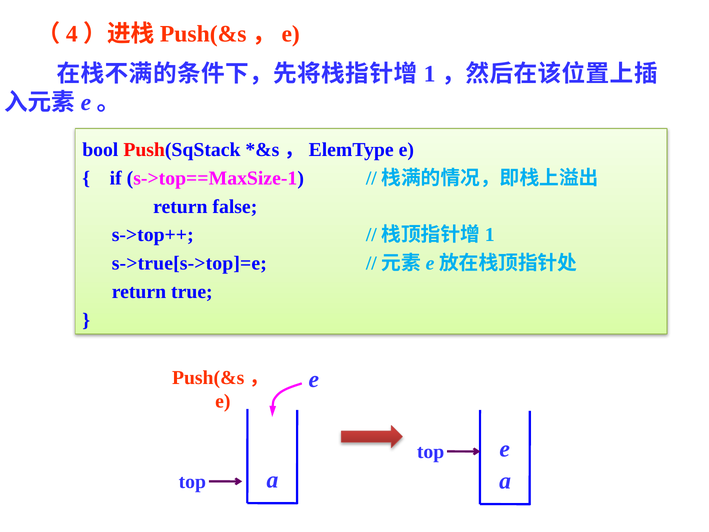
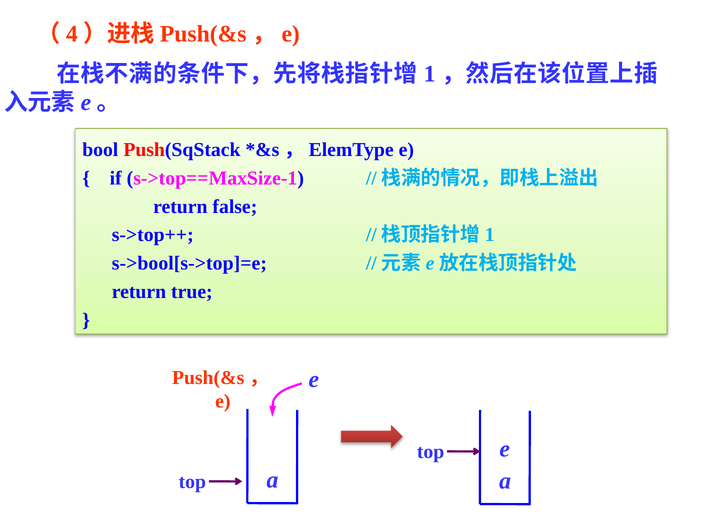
s->true[s->top]=e: s->true[s->top]=e -> s->bool[s->top]=e
